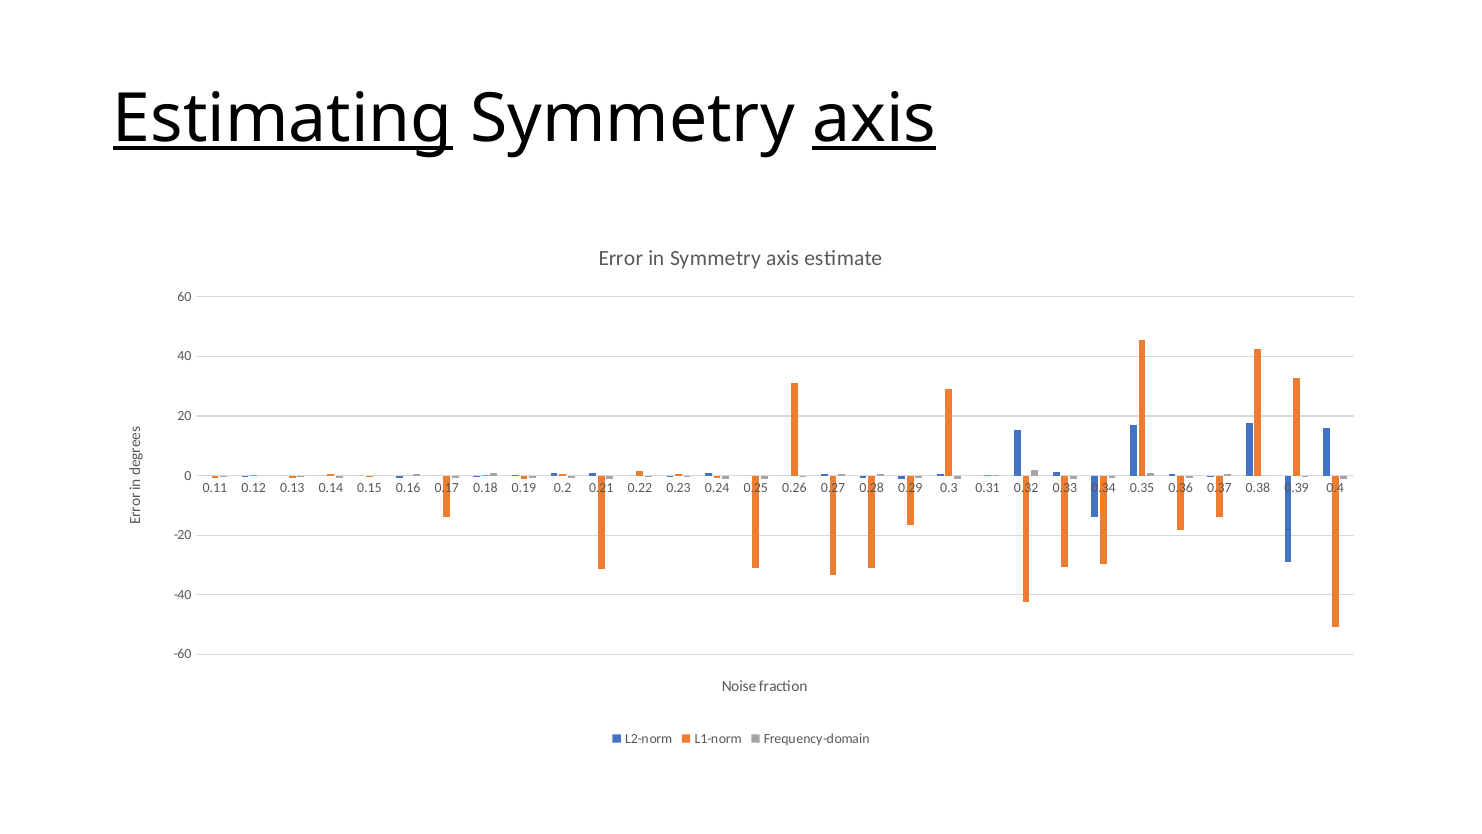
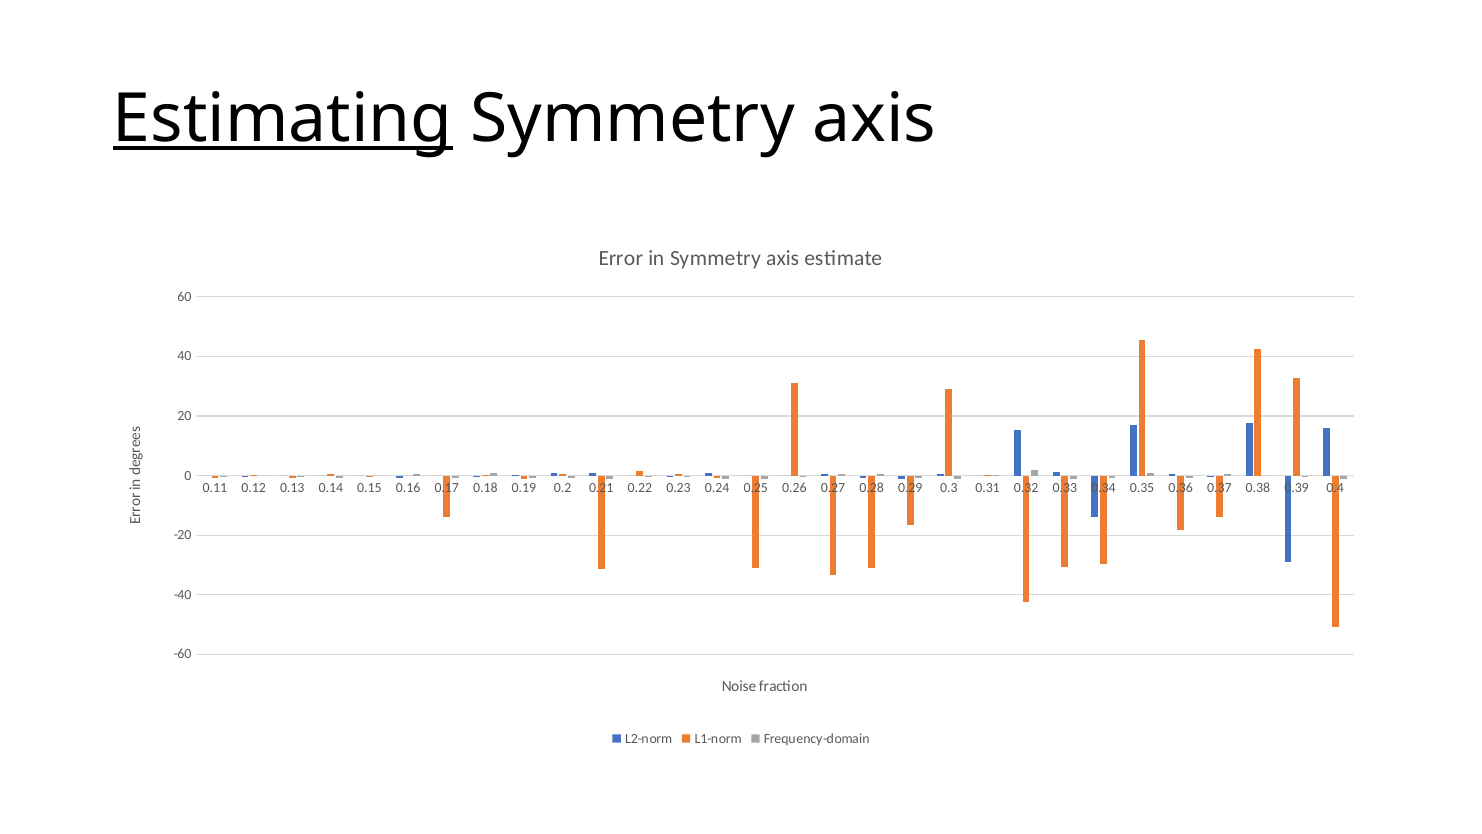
axis at (874, 119) underline: present -> none
